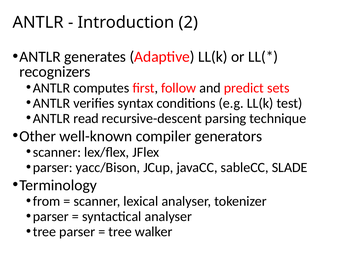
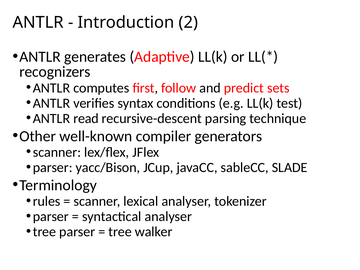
from: from -> rules
